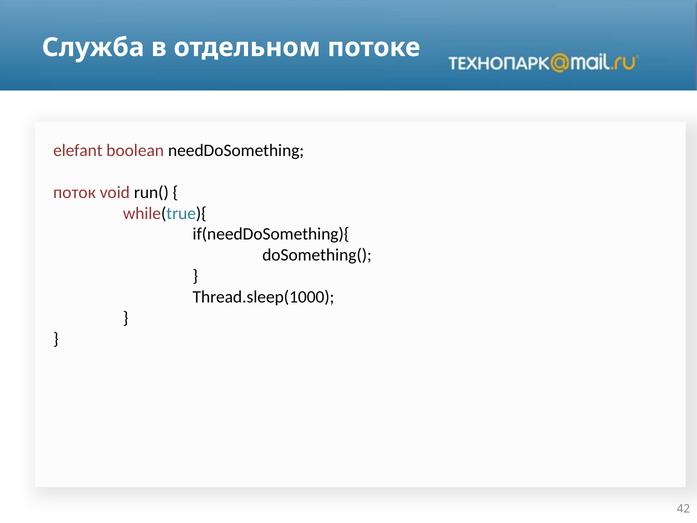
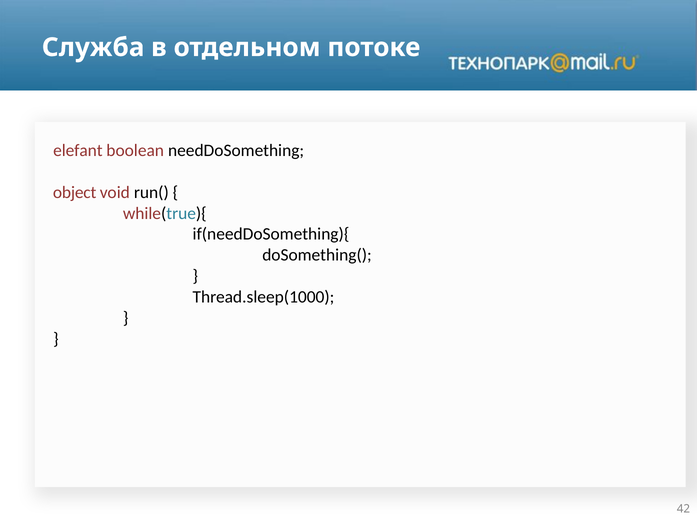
поток: поток -> object
